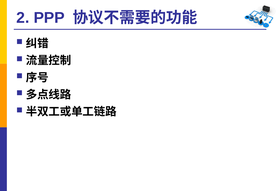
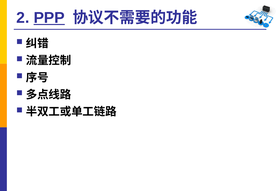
PPP underline: none -> present
